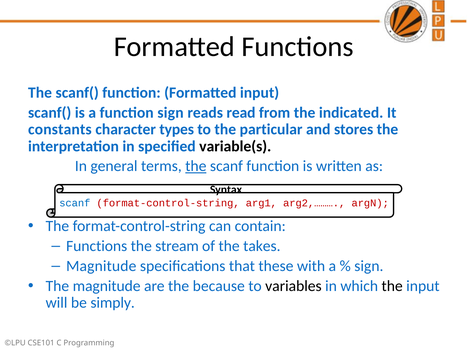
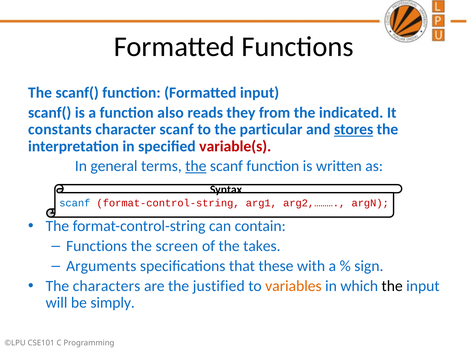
function sign: sign -> also
read: read -> they
character types: types -> scanf
stores underline: none -> present
variable(s colour: black -> red
stream: stream -> screen
Magnitude at (101, 266): Magnitude -> Arguments
The magnitude: magnitude -> characters
because: because -> justified
variables colour: black -> orange
